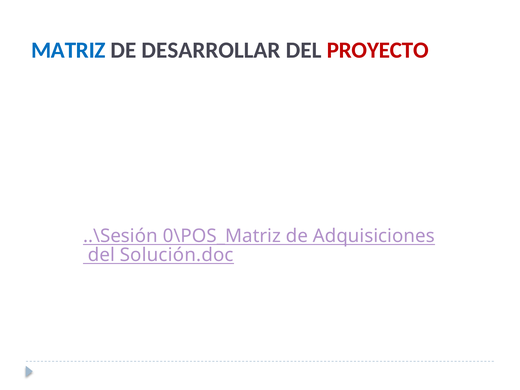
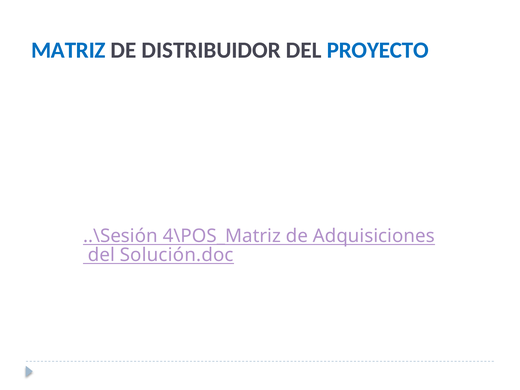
DESARROLLAR: DESARROLLAR -> DISTRIBUIDOR
PROYECTO colour: red -> blue
0\POS_Matriz: 0\POS_Matriz -> 4\POS_Matriz
